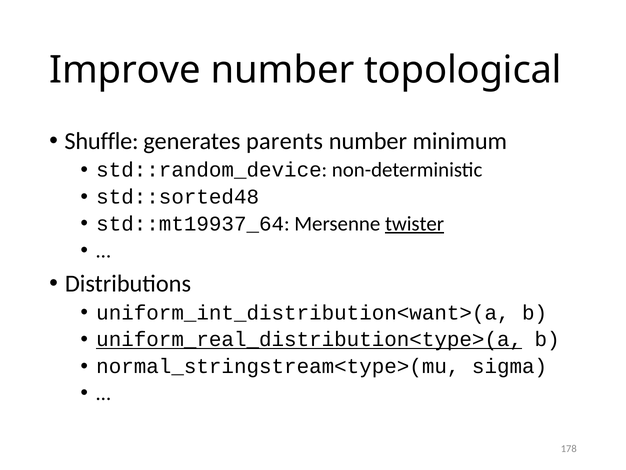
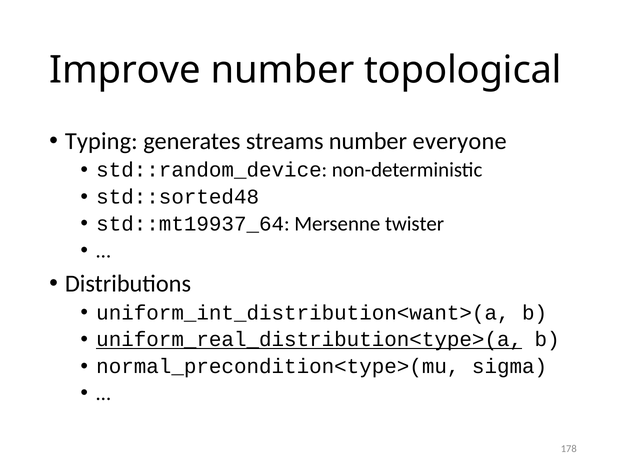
Shuffle: Shuffle -> Typing
parents: parents -> streams
minimum: minimum -> everyone
twister underline: present -> none
normal_stringstream<type>(mu: normal_stringstream<type>(mu -> normal_precondition<type>(mu
